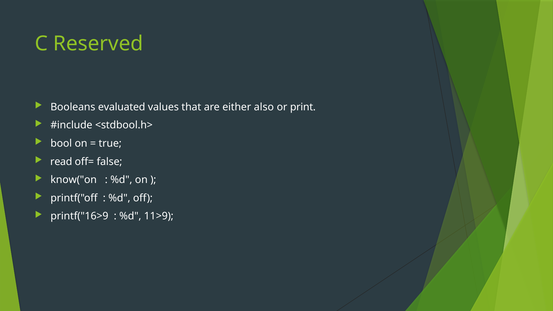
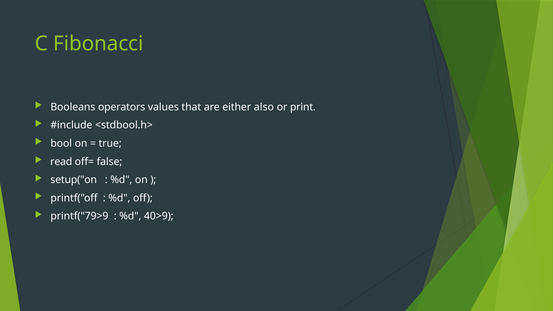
Reserved: Reserved -> Fibonacci
evaluated: evaluated -> operators
know("on: know("on -> setup("on
printf("16>9: printf("16>9 -> printf("79>9
11>9: 11>9 -> 40>9
